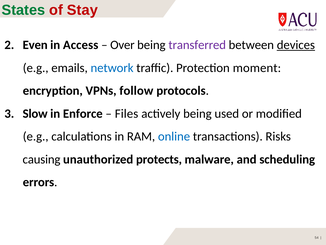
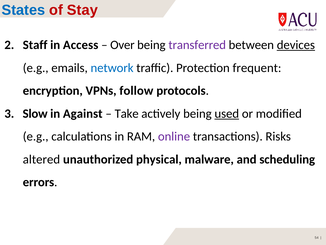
States colour: green -> blue
Even: Even -> Staff
moment: moment -> frequent
Enforce: Enforce -> Against
Files: Files -> Take
used underline: none -> present
online colour: blue -> purple
causing: causing -> altered
protects: protects -> physical
